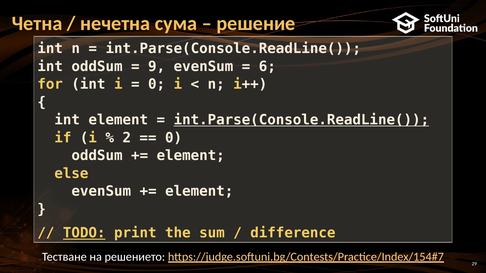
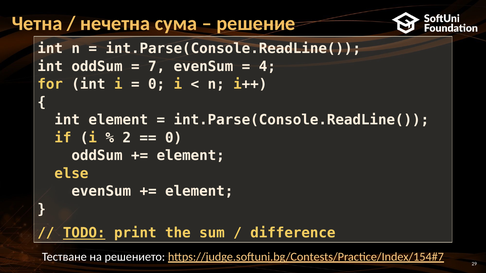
9: 9 -> 7
6: 6 -> 4
int.Parse(Console.ReadLine( at (301, 120) underline: present -> none
